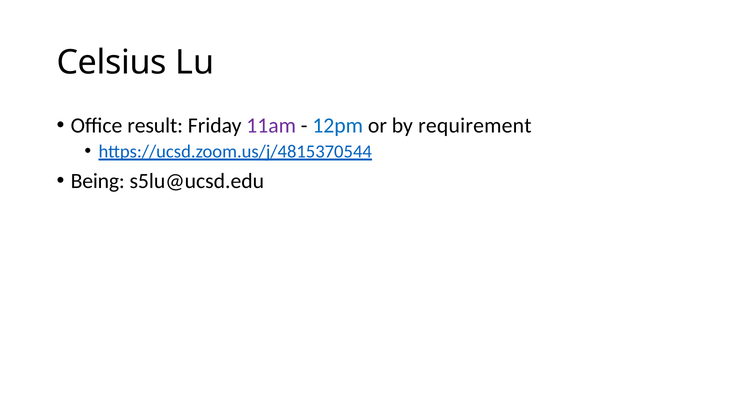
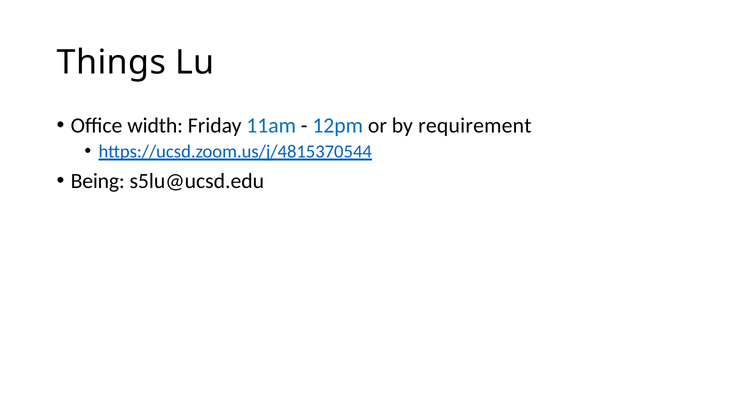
Celsius: Celsius -> Things
result: result -> width
11am colour: purple -> blue
